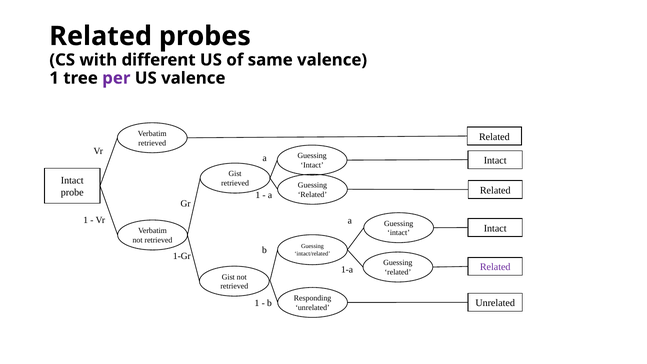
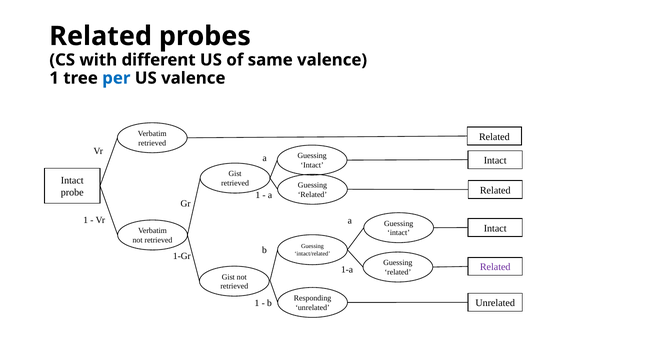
per colour: purple -> blue
